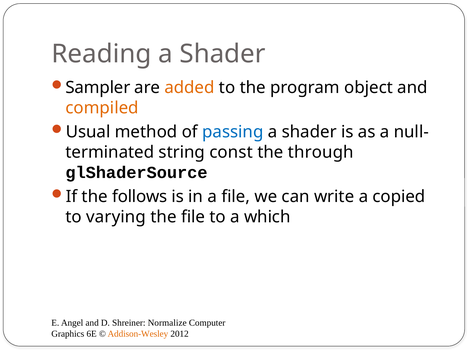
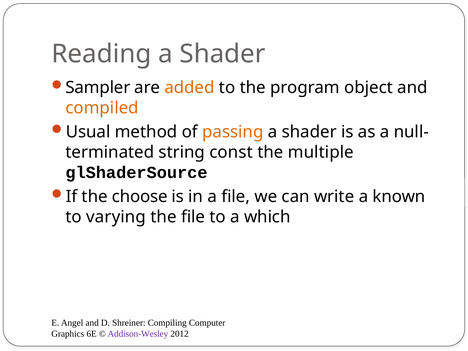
passing colour: blue -> orange
through: through -> multiple
follows: follows -> choose
copied: copied -> known
Normalize: Normalize -> Compiling
Addison-Wesley colour: orange -> purple
